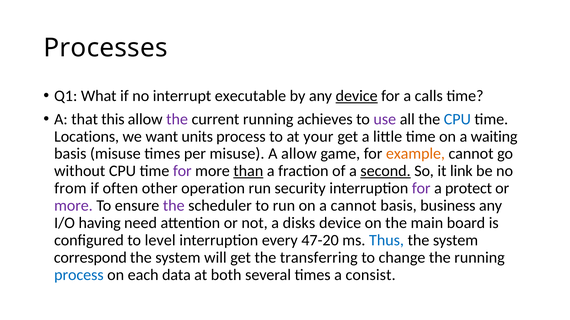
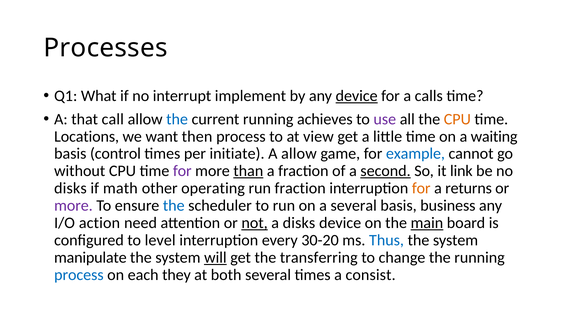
executable: executable -> implement
this: this -> call
the at (177, 119) colour: purple -> blue
CPU at (457, 119) colour: blue -> orange
units: units -> then
your: your -> view
basis misuse: misuse -> control
per misuse: misuse -> initiate
example colour: orange -> blue
from at (70, 189): from -> disks
often: often -> math
operation: operation -> operating
run security: security -> fraction
for at (421, 189) colour: purple -> orange
protect: protect -> returns
the at (174, 206) colour: purple -> blue
a cannot: cannot -> several
having: having -> action
not underline: none -> present
main underline: none -> present
47-20: 47-20 -> 30-20
correspond: correspond -> manipulate
will underline: none -> present
data: data -> they
